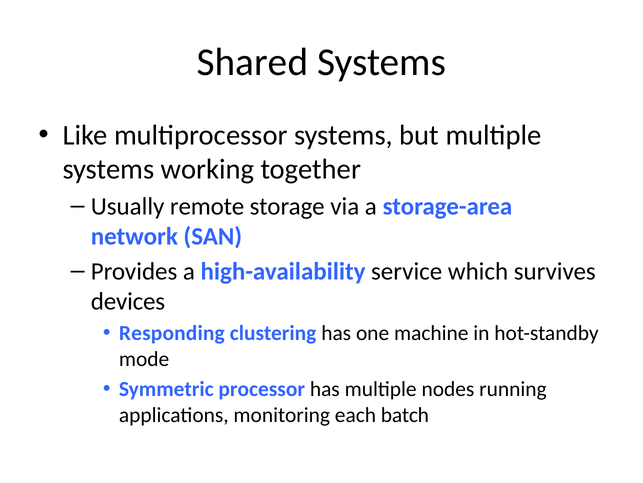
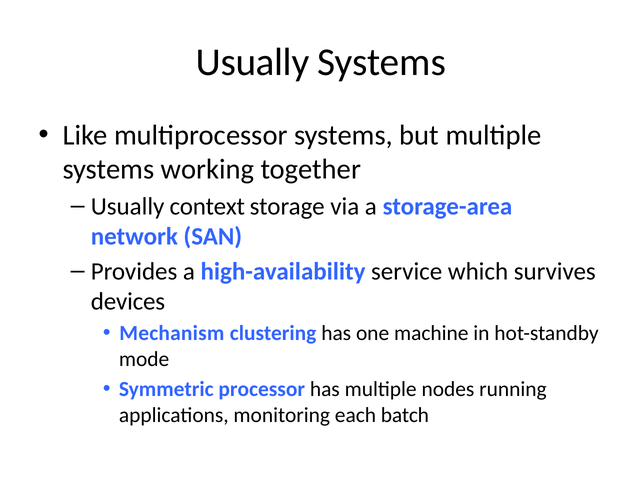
Shared at (252, 62): Shared -> Usually
remote: remote -> context
Responding: Responding -> Mechanism
